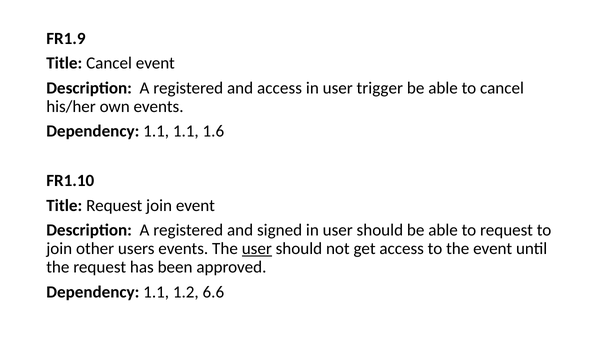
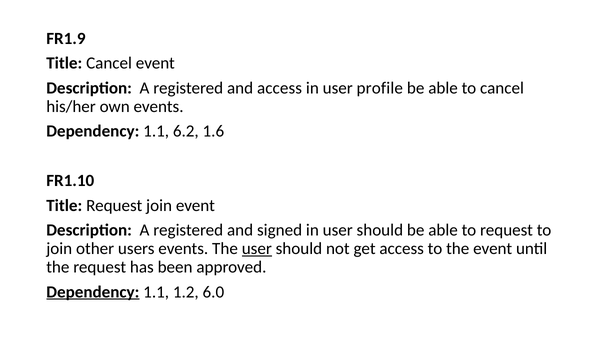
trigger: trigger -> profile
1.1 1.1: 1.1 -> 6.2
Dependency at (93, 292) underline: none -> present
6.6: 6.6 -> 6.0
